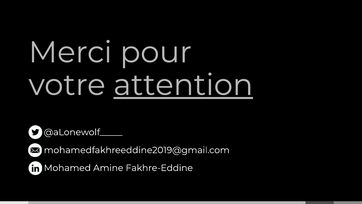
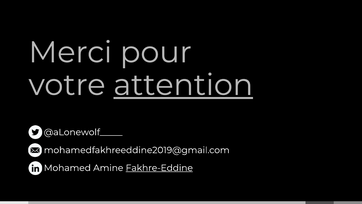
Fakhre-Eddine underline: none -> present
